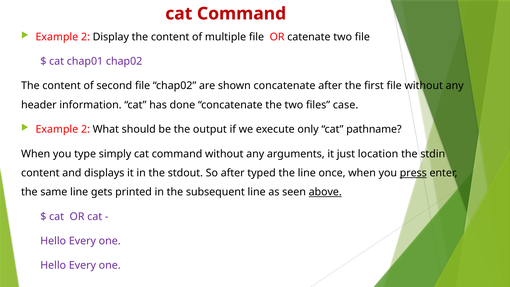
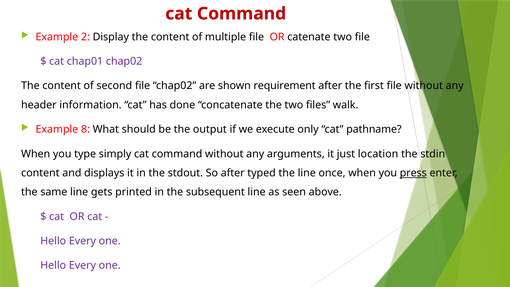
shown concatenate: concatenate -> requirement
case: case -> walk
2 at (85, 129): 2 -> 8
above underline: present -> none
